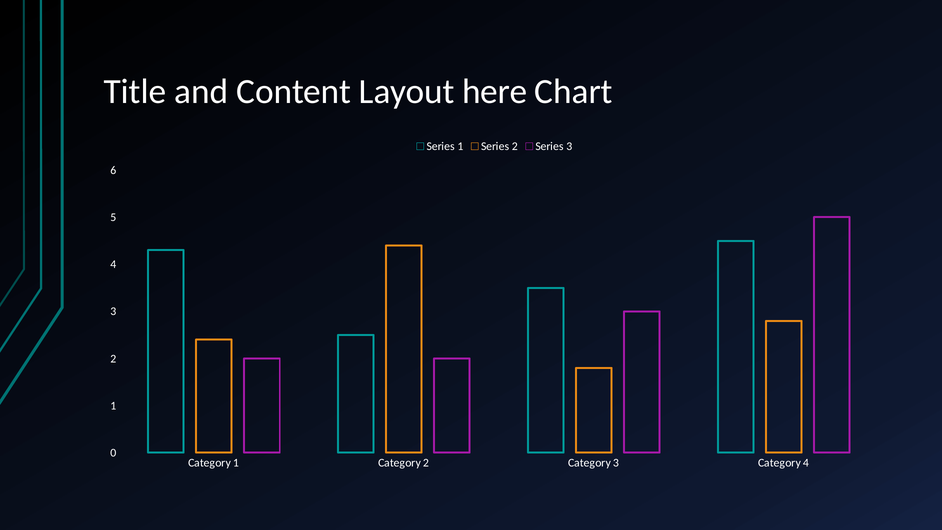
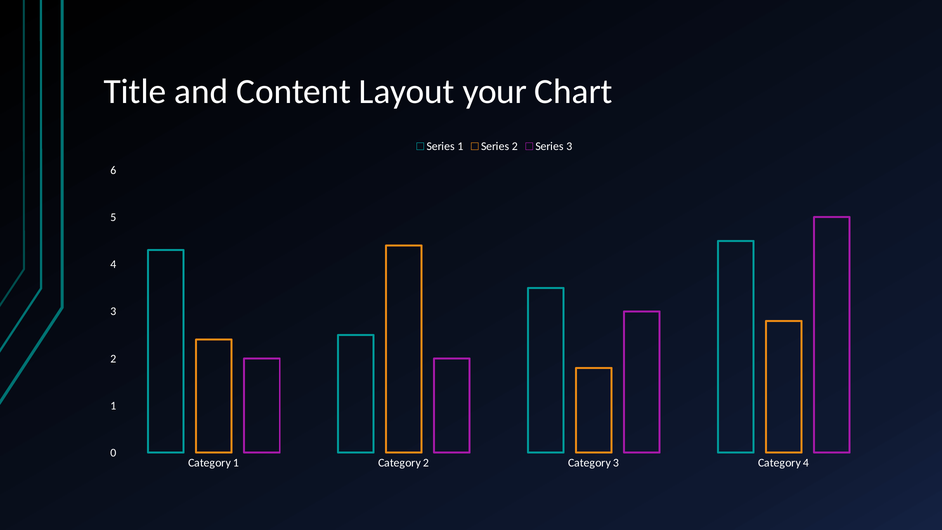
here: here -> your
